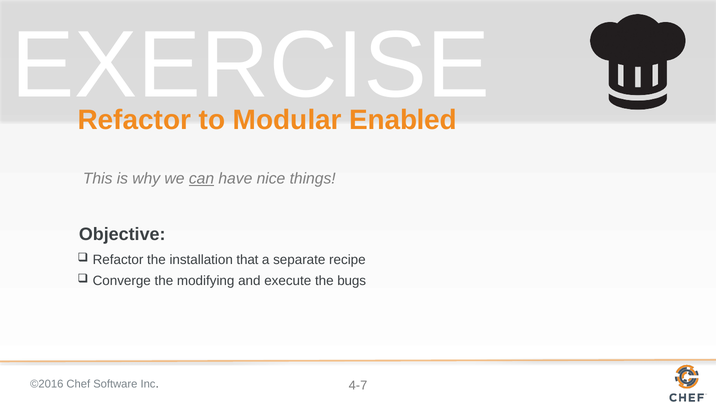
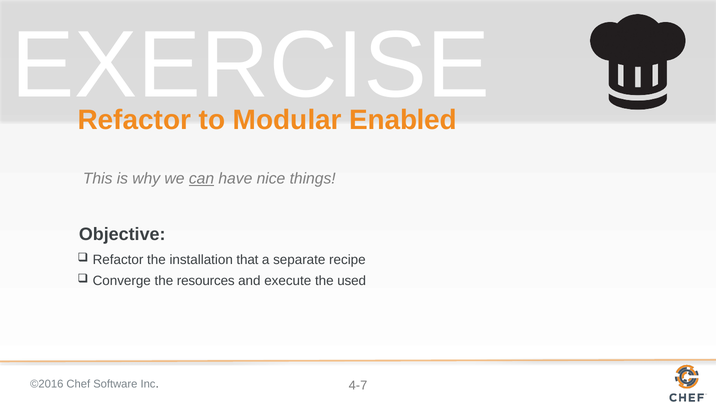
modifying: modifying -> resources
bugs: bugs -> used
